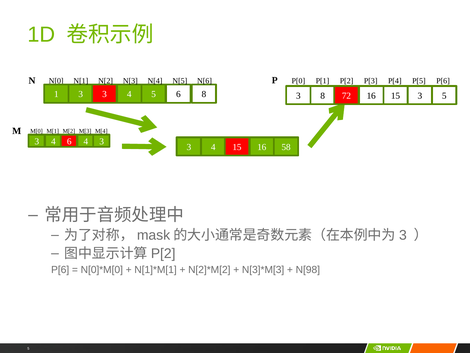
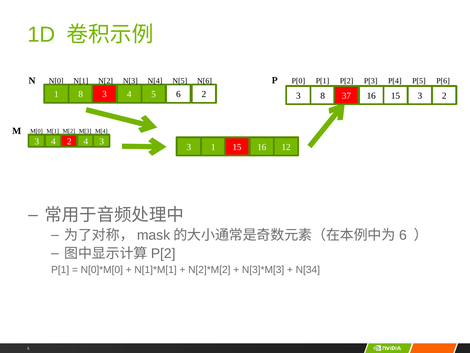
1 3: 3 -> 8
6 8: 8 -> 2
3 5: 5 -> 2
72: 72 -> 37
4 6: 6 -> 2
4 at (213, 147): 4 -> 1
58: 58 -> 12
3 at (403, 235): 3 -> 6
P[6 at (60, 270): P[6 -> P[1
N[98: N[98 -> N[34
